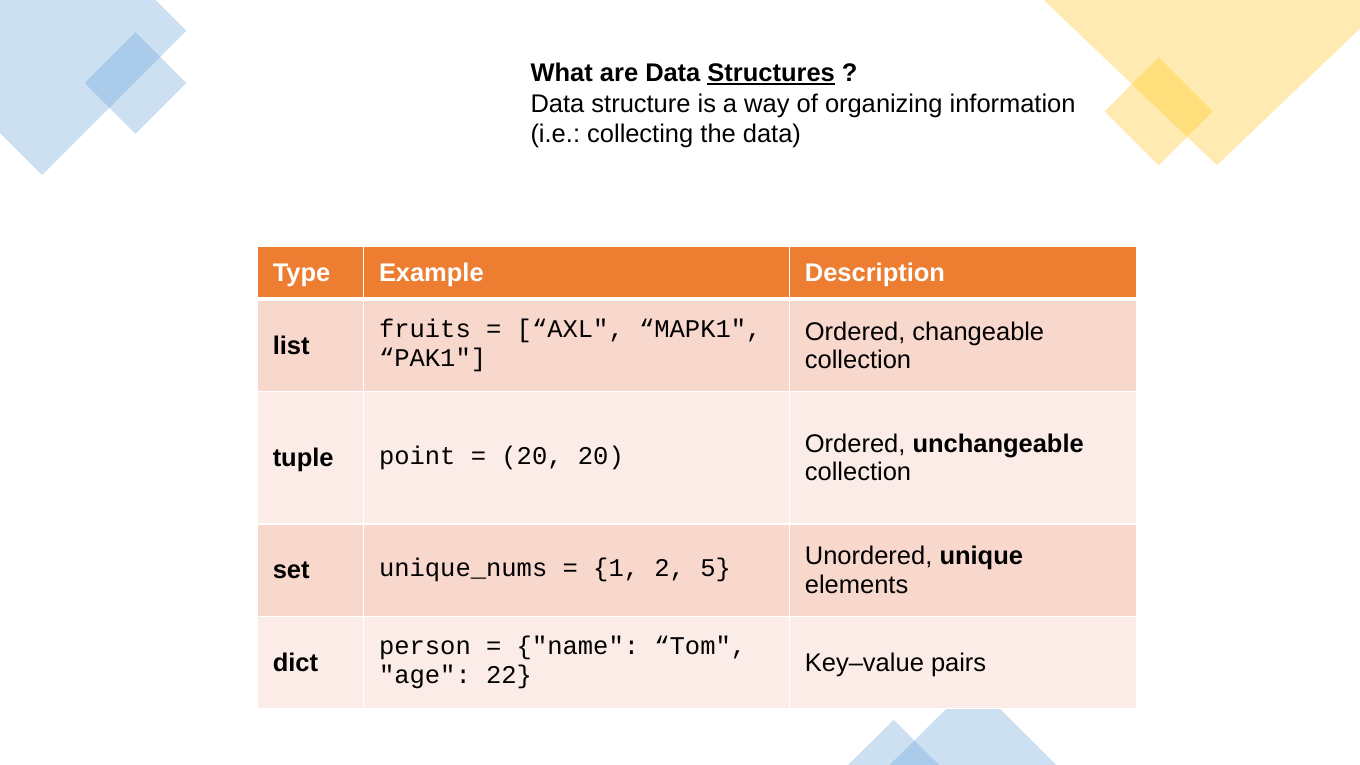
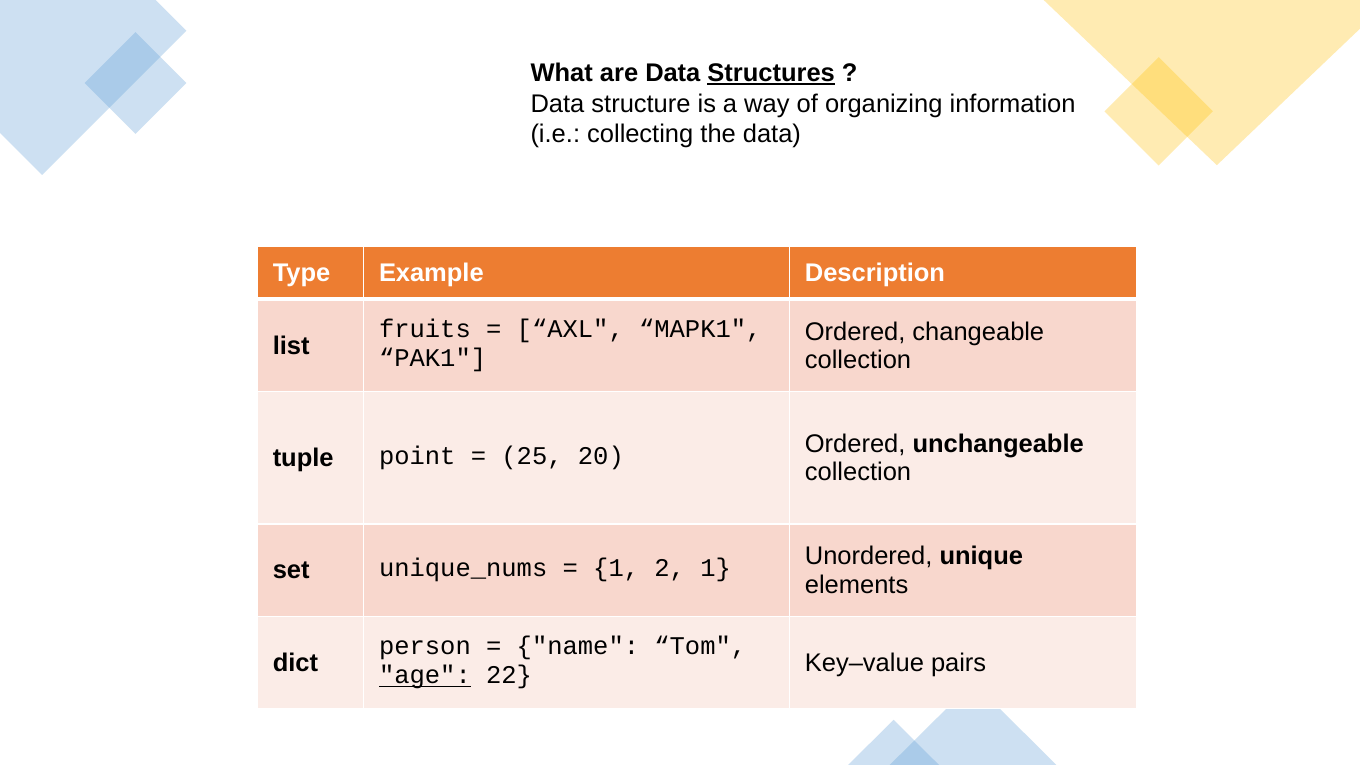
20 at (532, 456): 20 -> 25
2 5: 5 -> 1
age underline: none -> present
